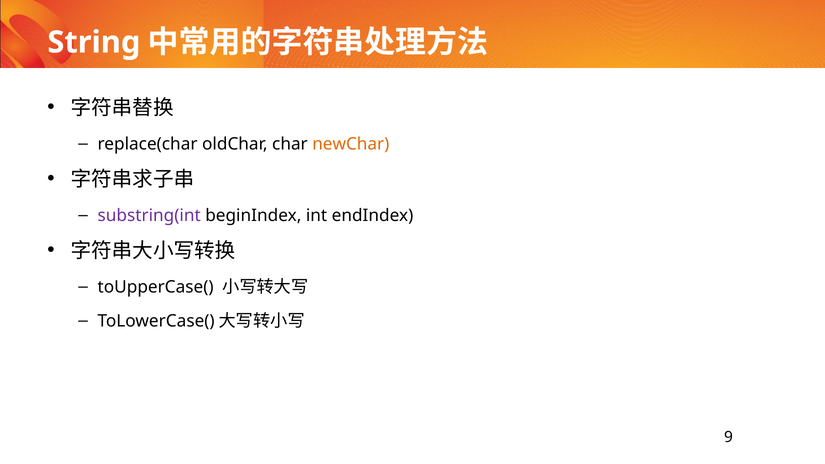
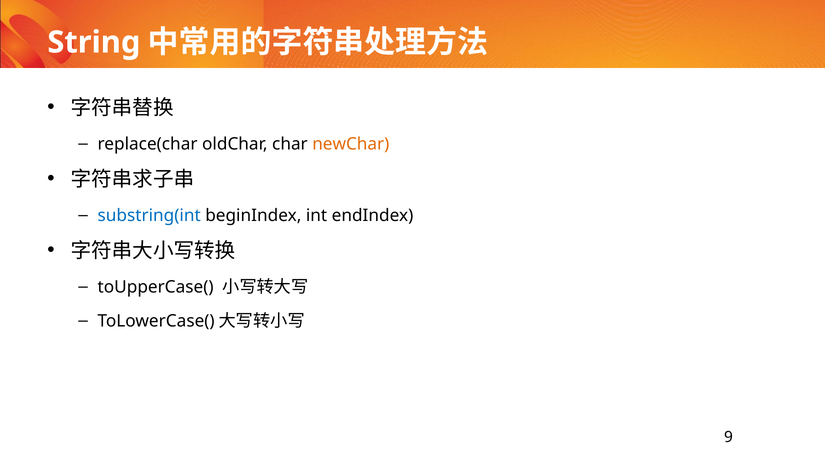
substring(int colour: purple -> blue
